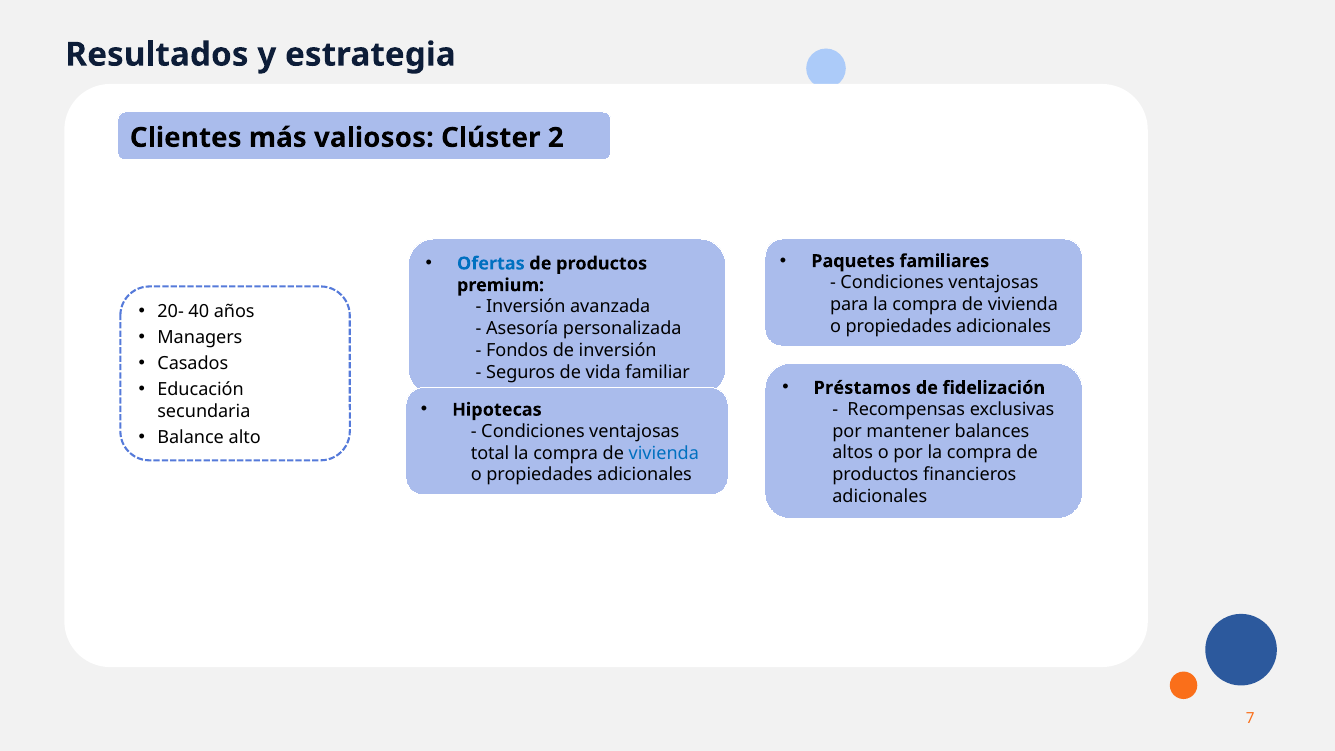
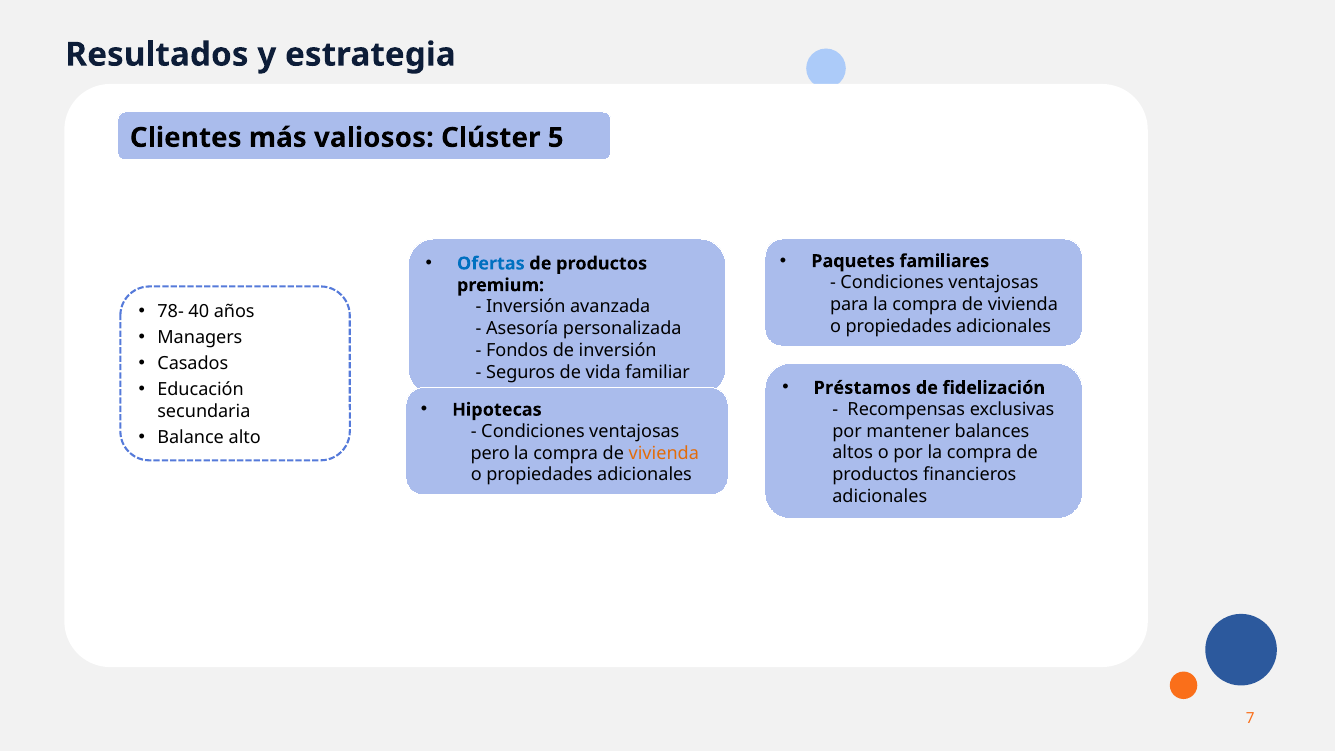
2: 2 -> 5
20-: 20- -> 78-
total: total -> pero
vivienda at (664, 453) colour: blue -> orange
